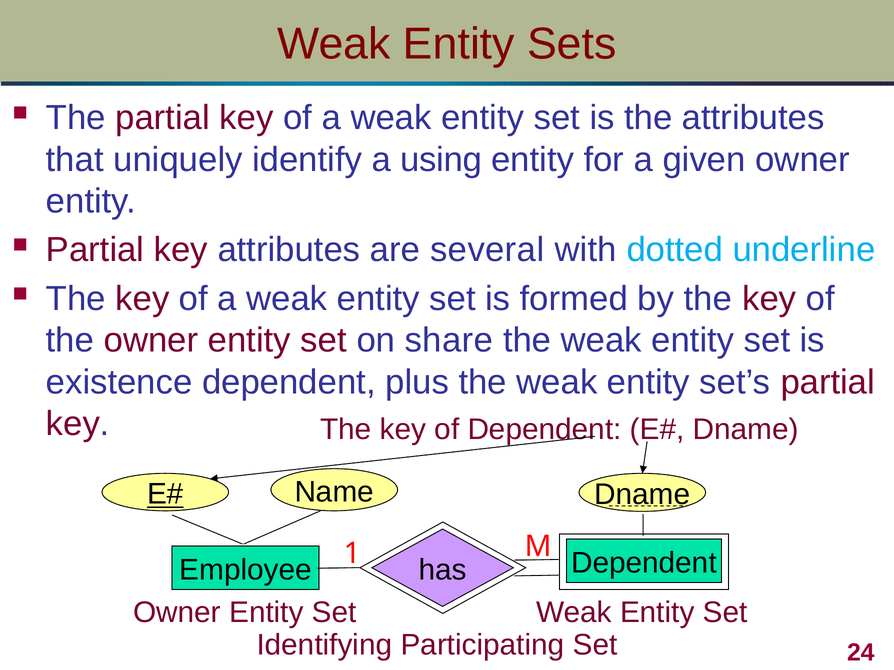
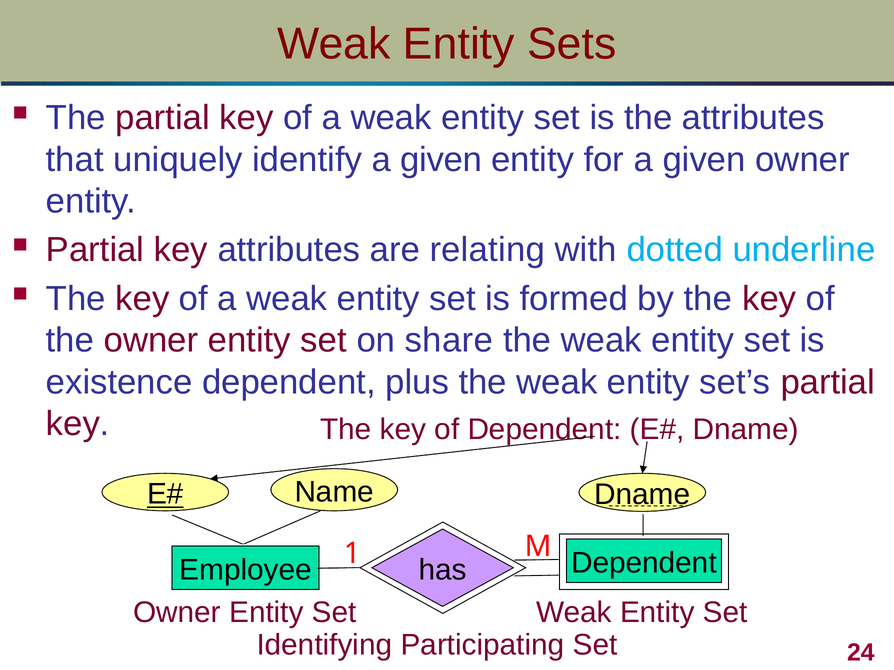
identify a using: using -> given
several: several -> relating
